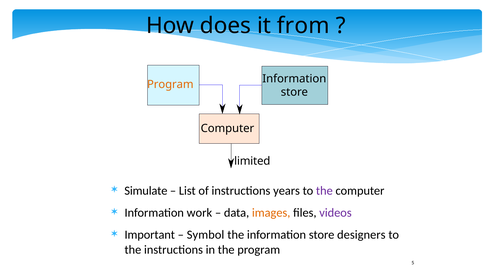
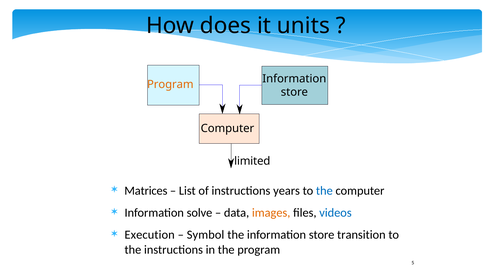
from: from -> units
Simulate: Simulate -> Matrices
the at (324, 191) colour: purple -> blue
work: work -> solve
videos colour: purple -> blue
Important: Important -> Execution
designers: designers -> transition
